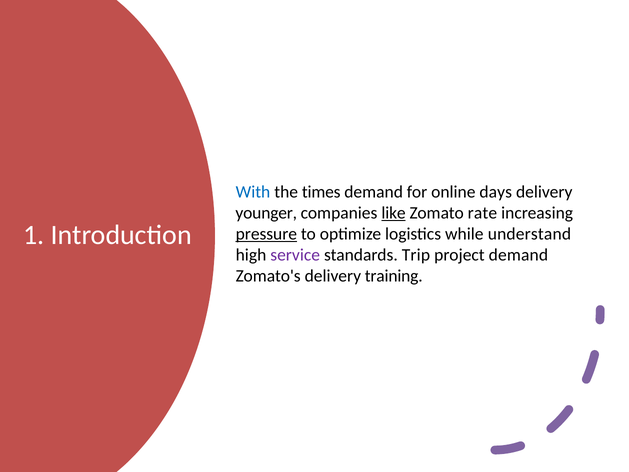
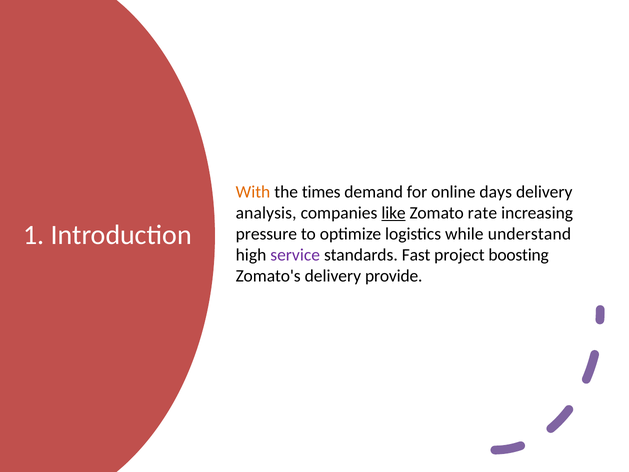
With colour: blue -> orange
younger: younger -> analysis
pressure underline: present -> none
Trip: Trip -> Fast
project demand: demand -> boosting
training: training -> provide
